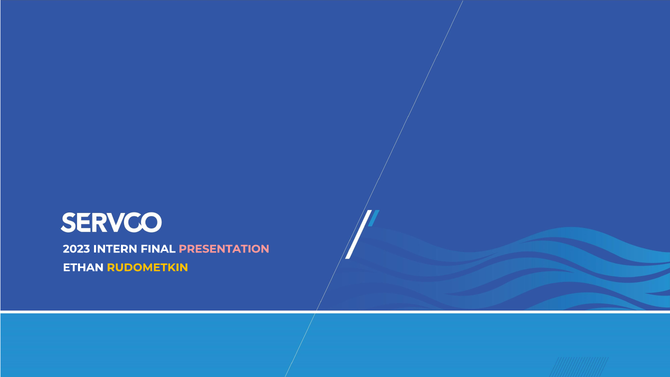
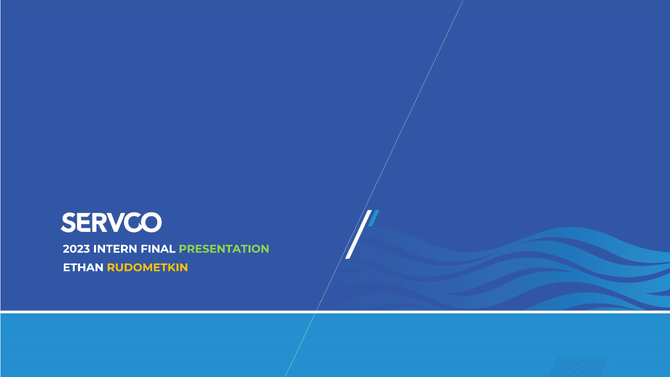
PRESENTATION colour: pink -> light green
